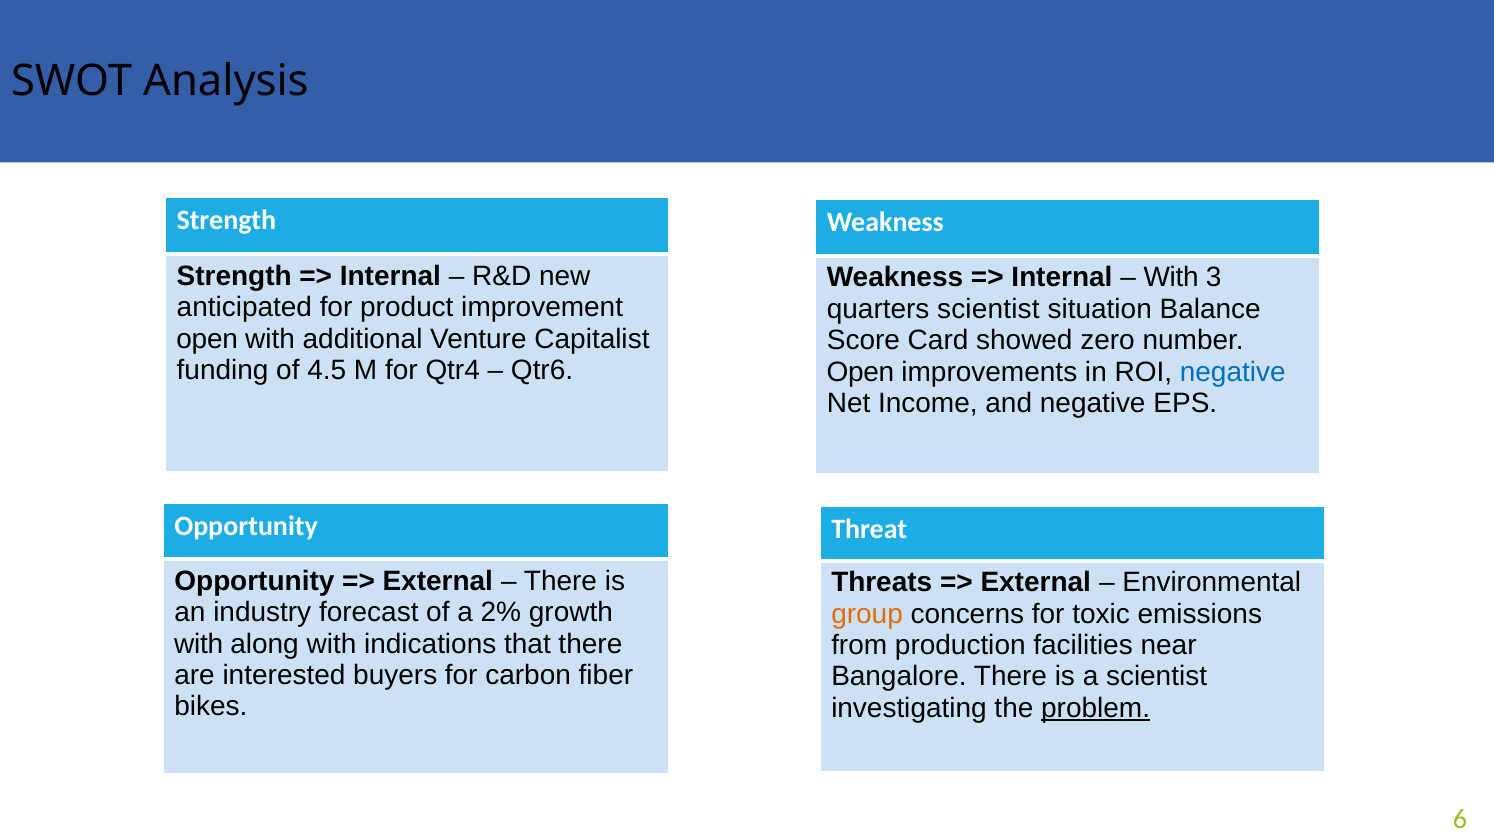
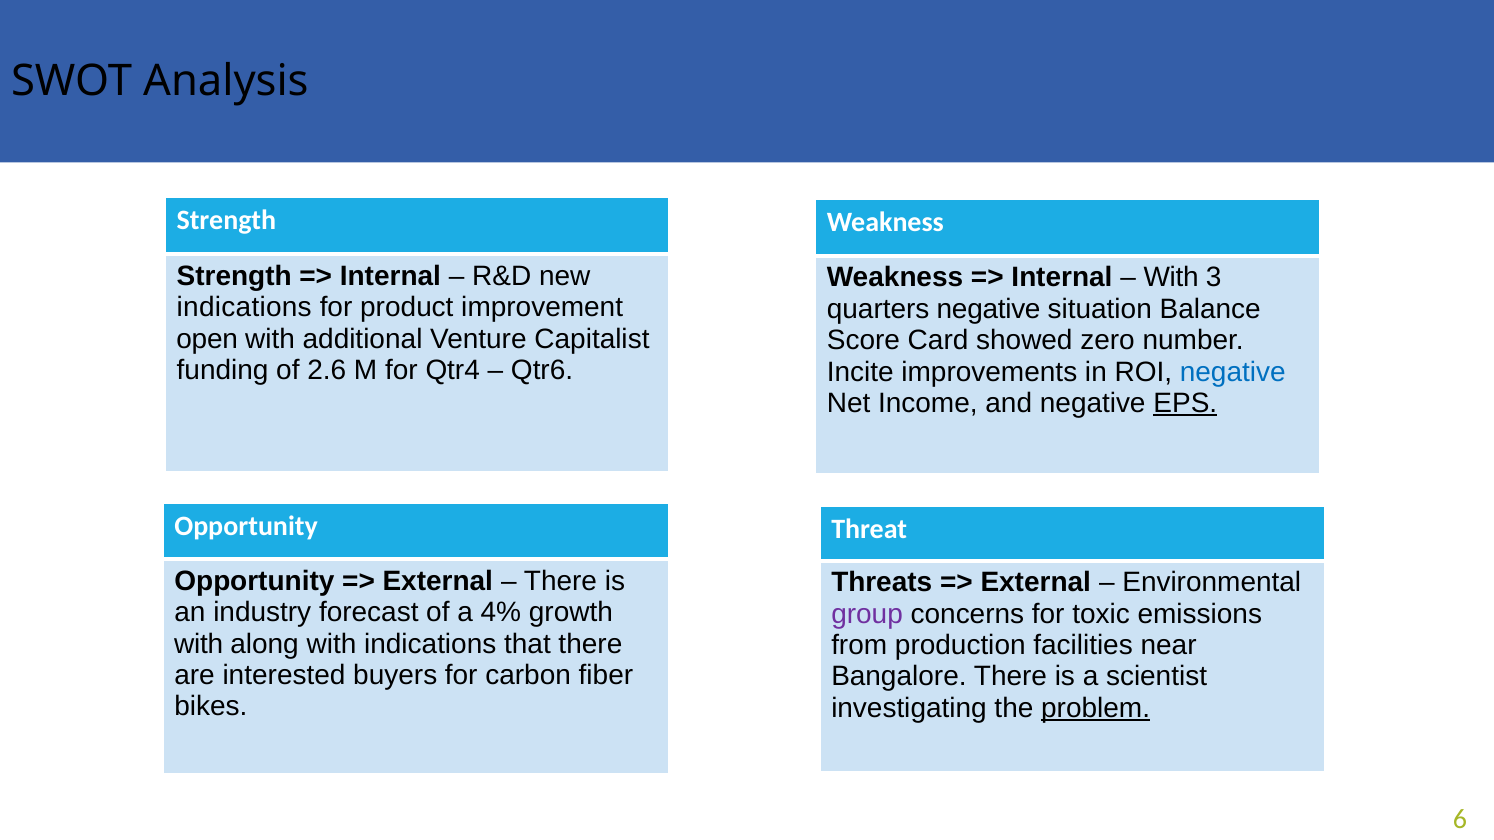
anticipated at (244, 308): anticipated -> indications
quarters scientist: scientist -> negative
4.5: 4.5 -> 2.6
Open at (860, 372): Open -> Incite
EPS underline: none -> present
2%: 2% -> 4%
group colour: orange -> purple
